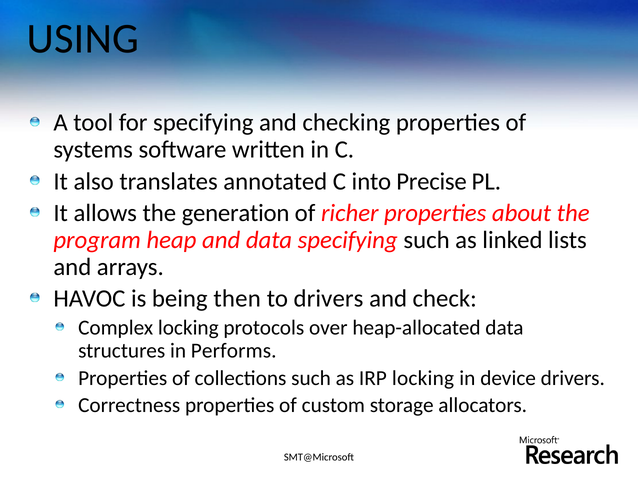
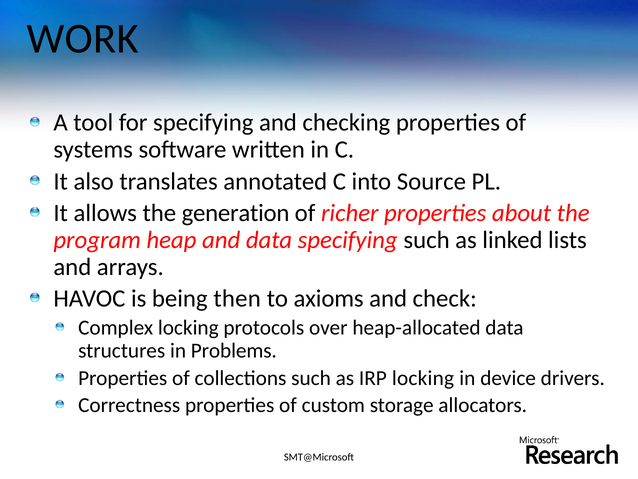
USING: USING -> WORK
Precise: Precise -> Source
to drivers: drivers -> axioms
Performs: Performs -> Problems
